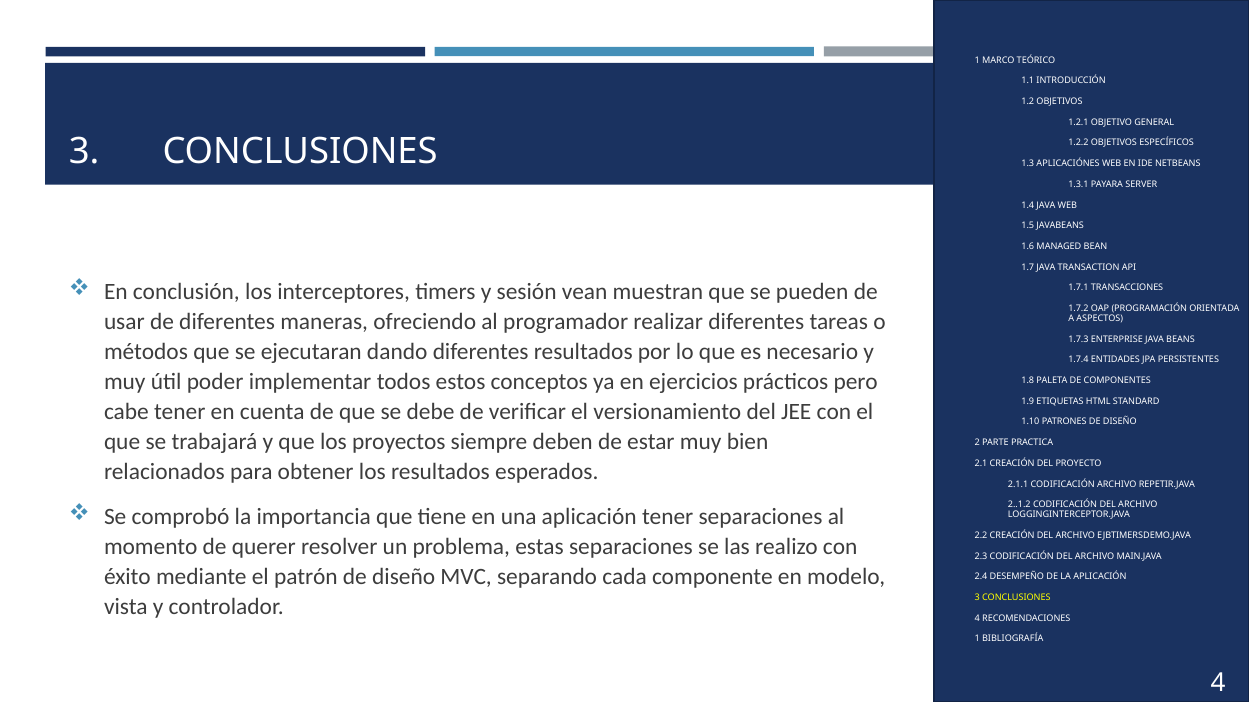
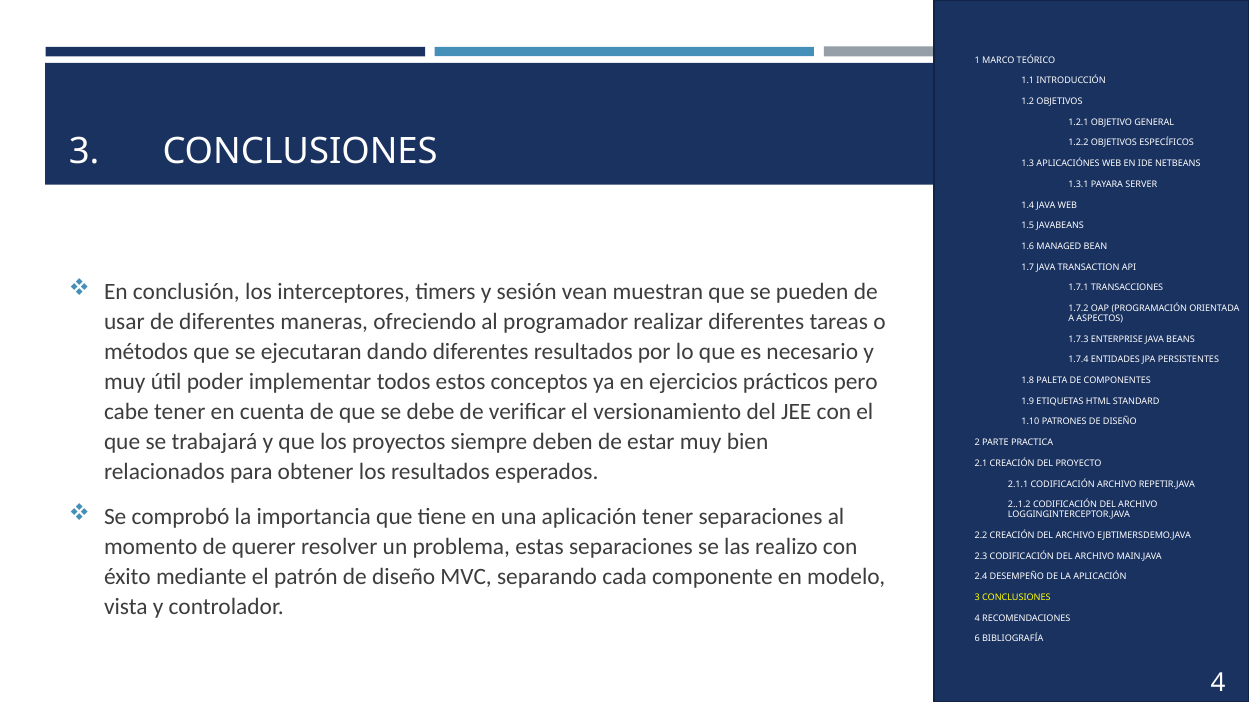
1 at (977, 639): 1 -> 6
